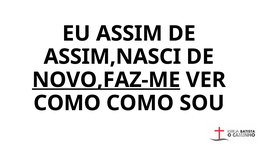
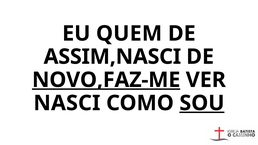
ASSIM: ASSIM -> QUEM
COMO at (67, 103): COMO -> NASCI
SOU underline: none -> present
